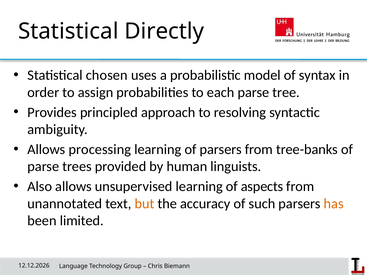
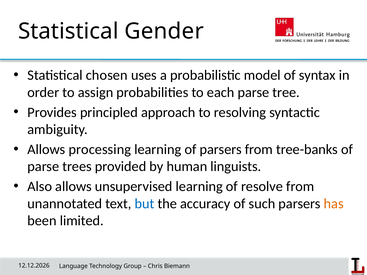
Directly: Directly -> Gender
aspects: aspects -> resolve
but colour: orange -> blue
